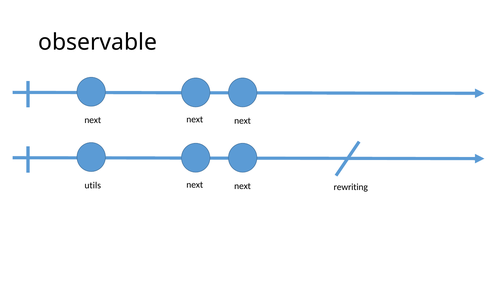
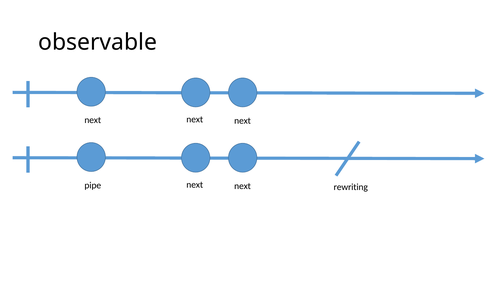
utils: utils -> pipe
